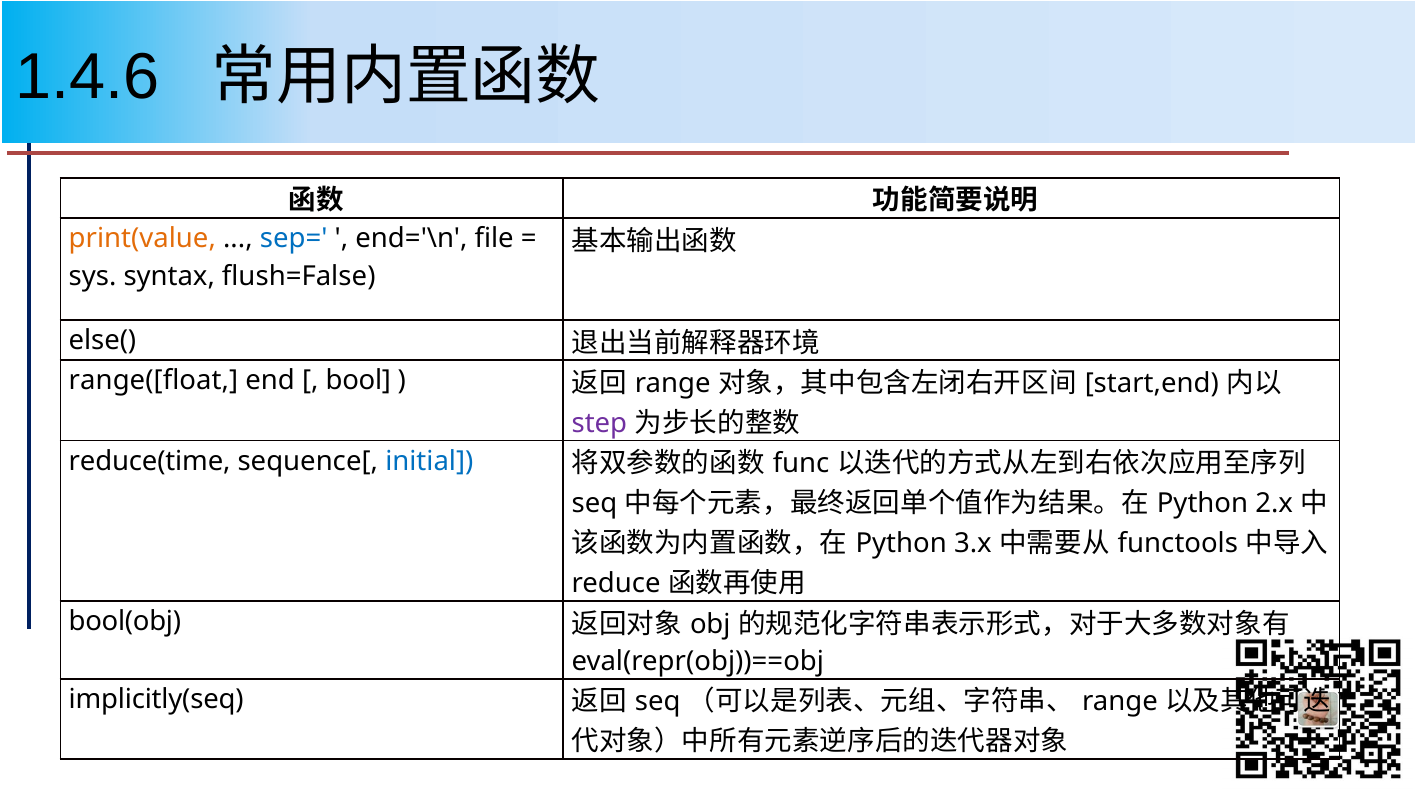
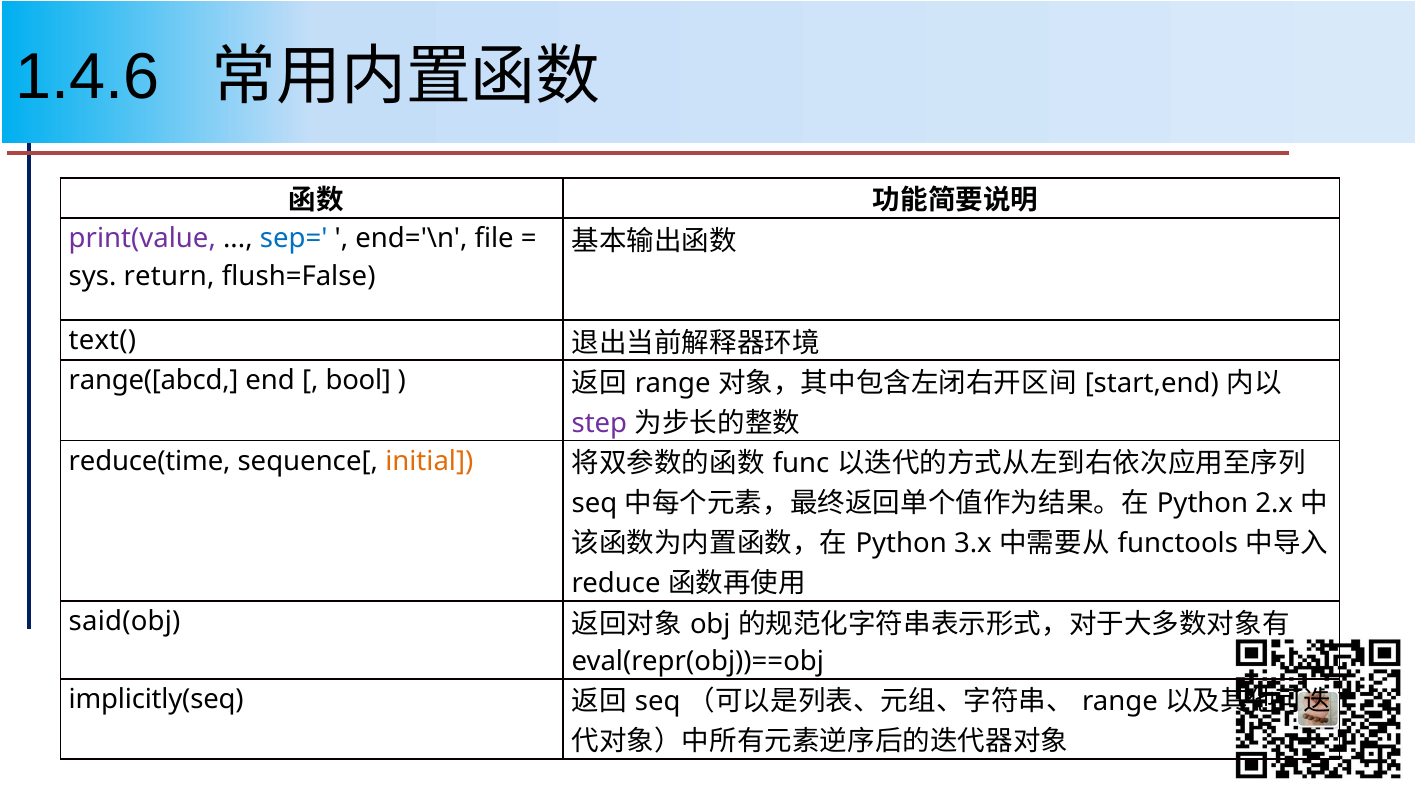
print(value colour: orange -> purple
syntax: syntax -> return
else(: else( -> text(
range([float: range([float -> range([abcd
initial colour: blue -> orange
bool(obj: bool(obj -> said(obj
